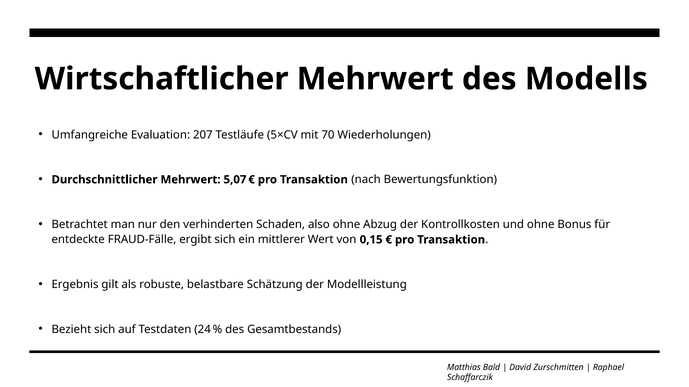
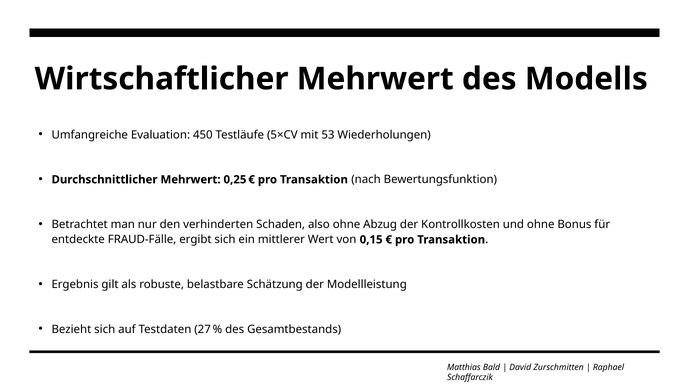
207: 207 -> 450
70: 70 -> 53
5,07: 5,07 -> 0,25
24: 24 -> 27
